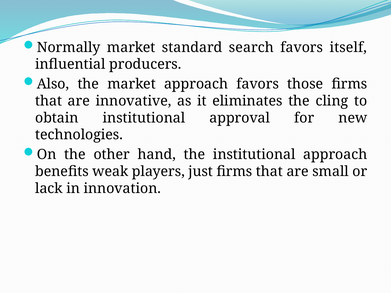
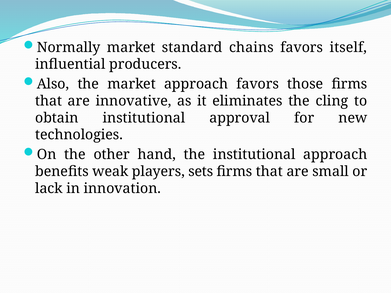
search: search -> chains
just: just -> sets
